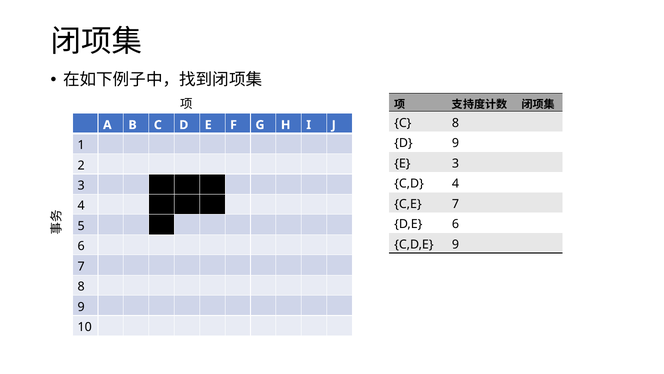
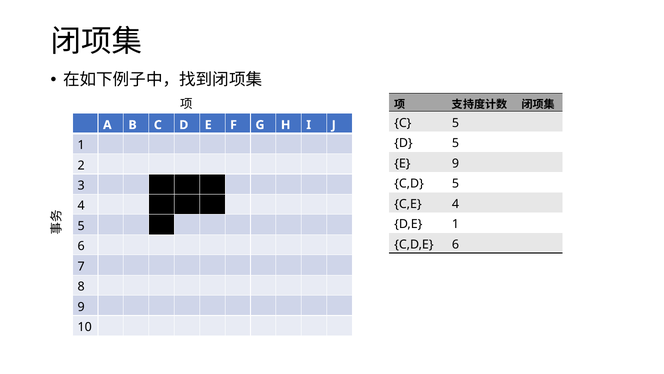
C 8: 8 -> 5
D 9: 9 -> 5
E 3: 3 -> 9
C,D 4: 4 -> 5
C,E 7: 7 -> 4
D,E 6: 6 -> 1
C,D,E 9: 9 -> 6
